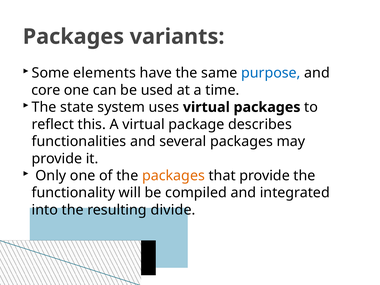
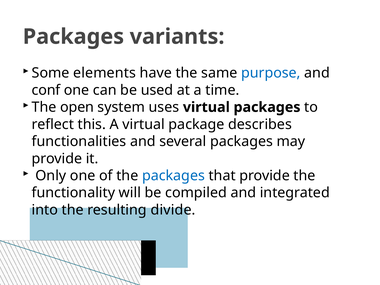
core: core -> conf
state: state -> open
packages at (173, 176) colour: orange -> blue
